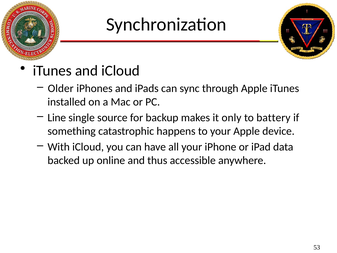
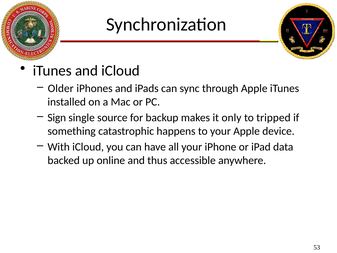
Line: Line -> Sign
battery: battery -> tripped
